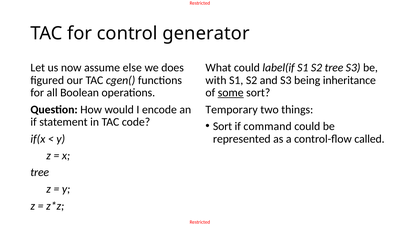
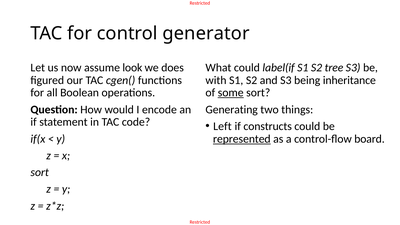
else: else -> look
Temporary: Temporary -> Generating
Sort at (223, 126): Sort -> Left
command: command -> constructs
represented underline: none -> present
called: called -> board
tree at (40, 172): tree -> sort
